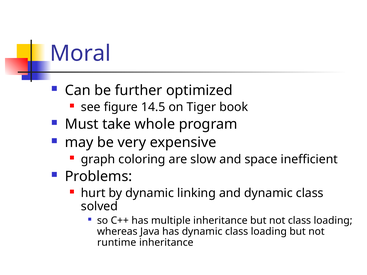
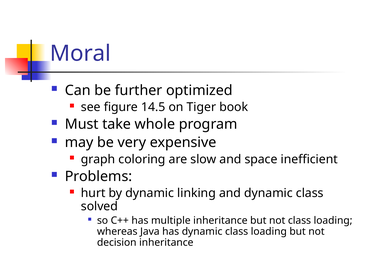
runtime: runtime -> decision
